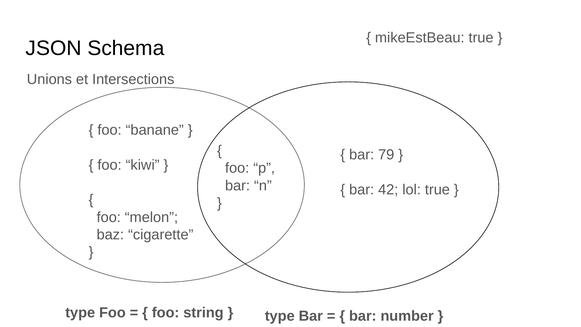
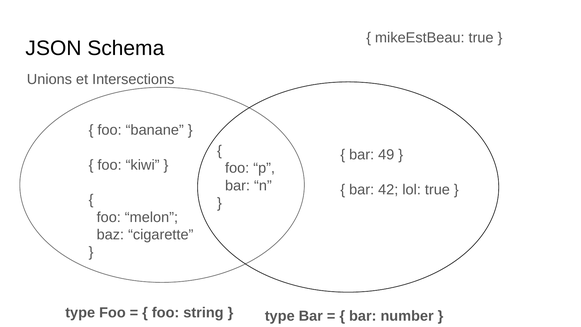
79: 79 -> 49
